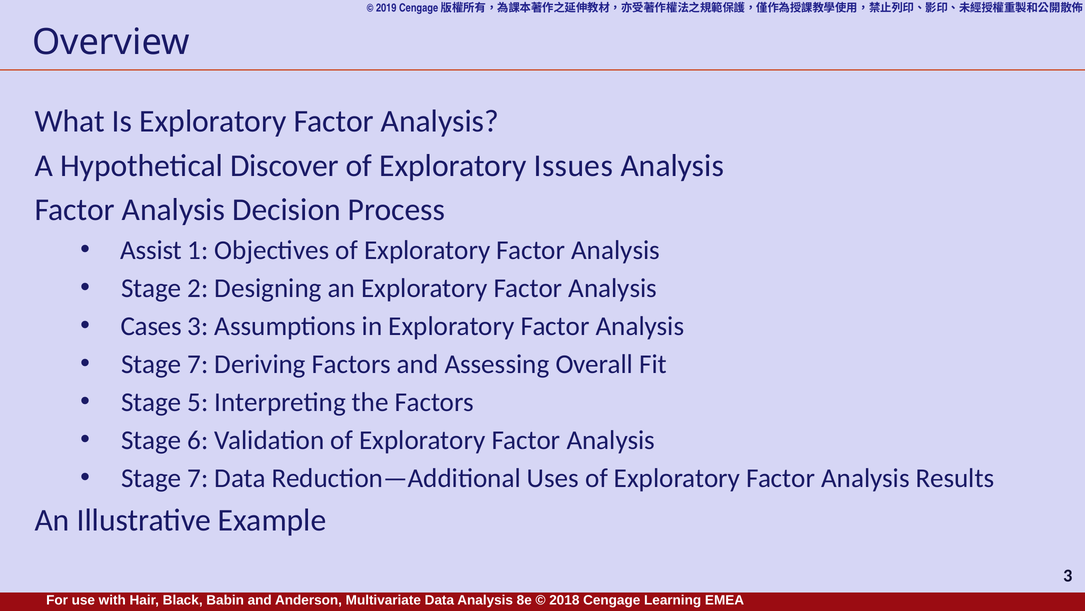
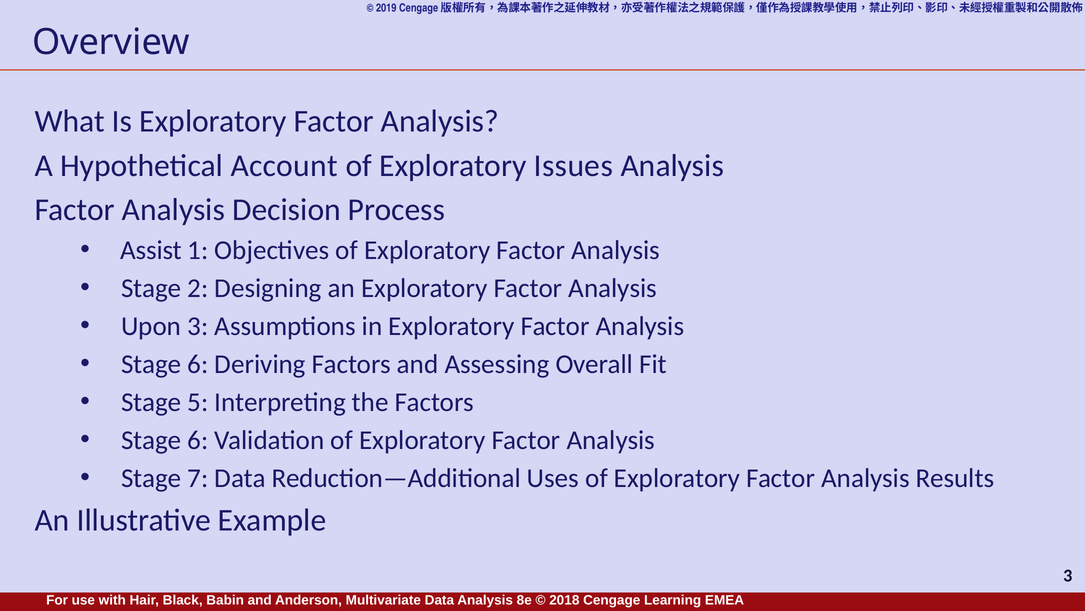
Discover: Discover -> Account
Cases: Cases -> Upon
7 at (198, 364): 7 -> 6
